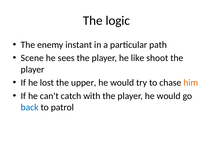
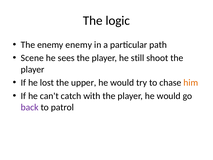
enemy instant: instant -> enemy
like: like -> still
back colour: blue -> purple
